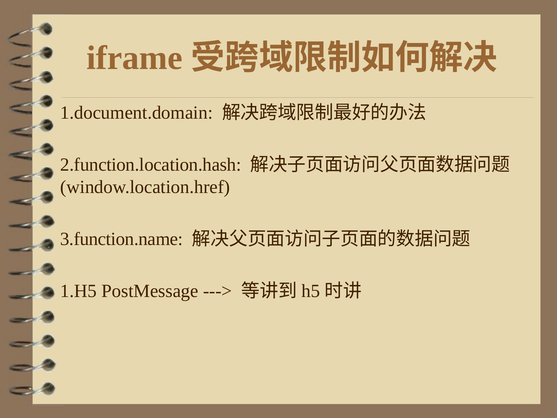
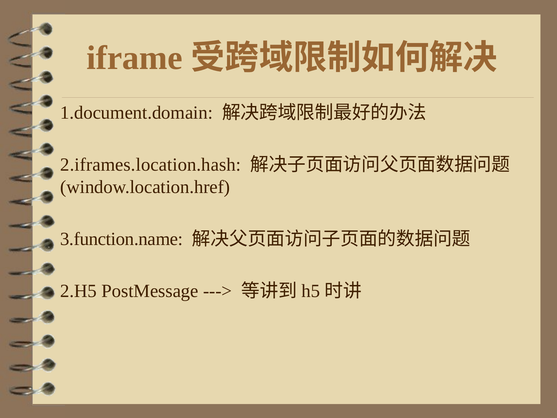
2.function.location.hash: 2.function.location.hash -> 2.iframes.location.hash
1.H5: 1.H5 -> 2.H5
